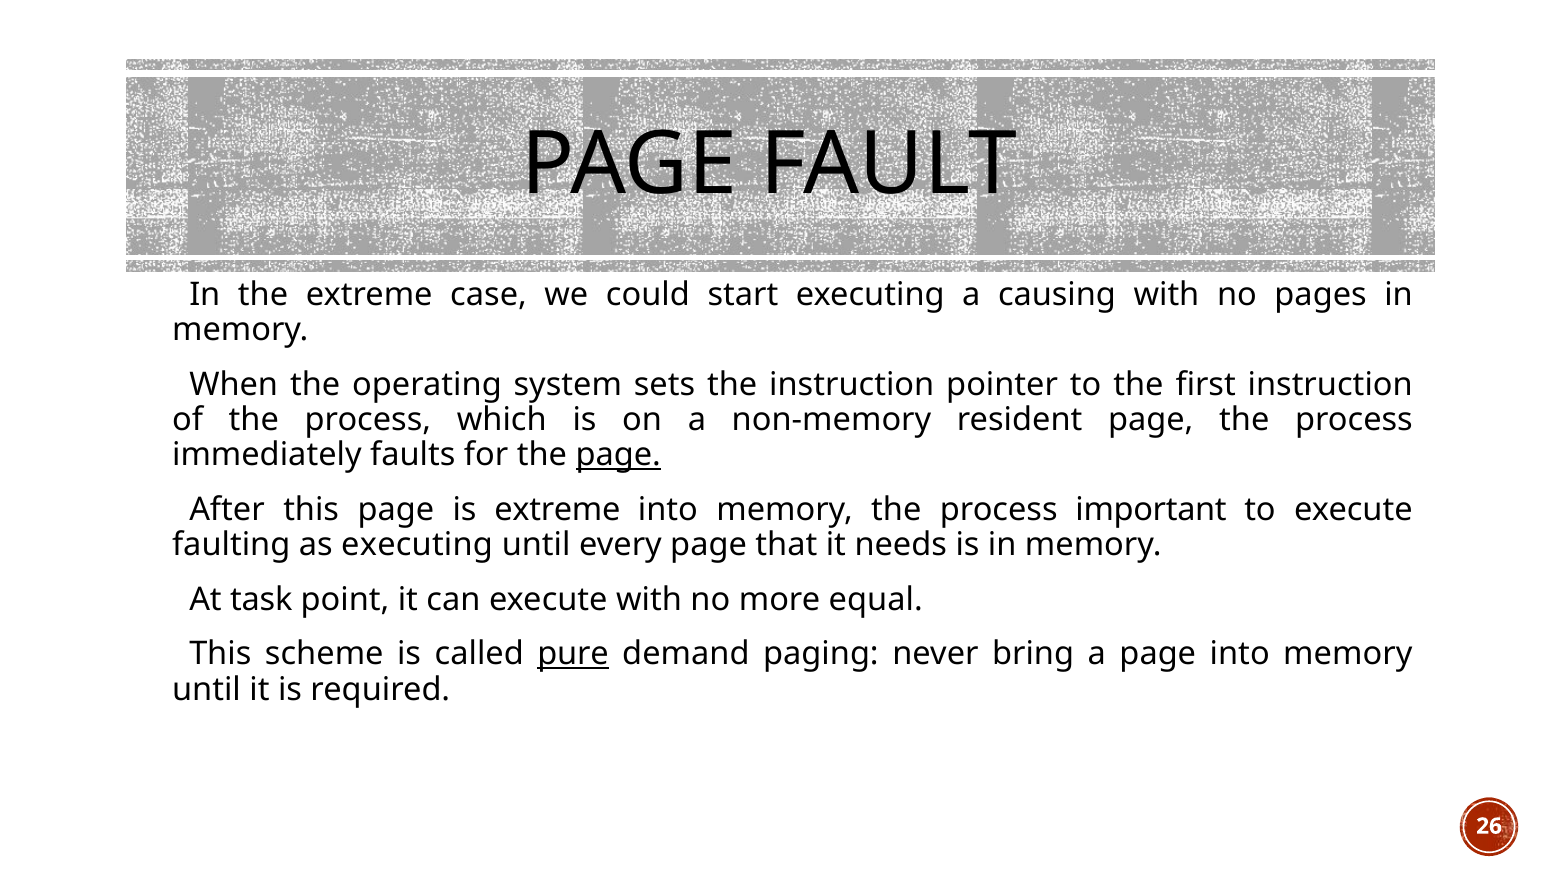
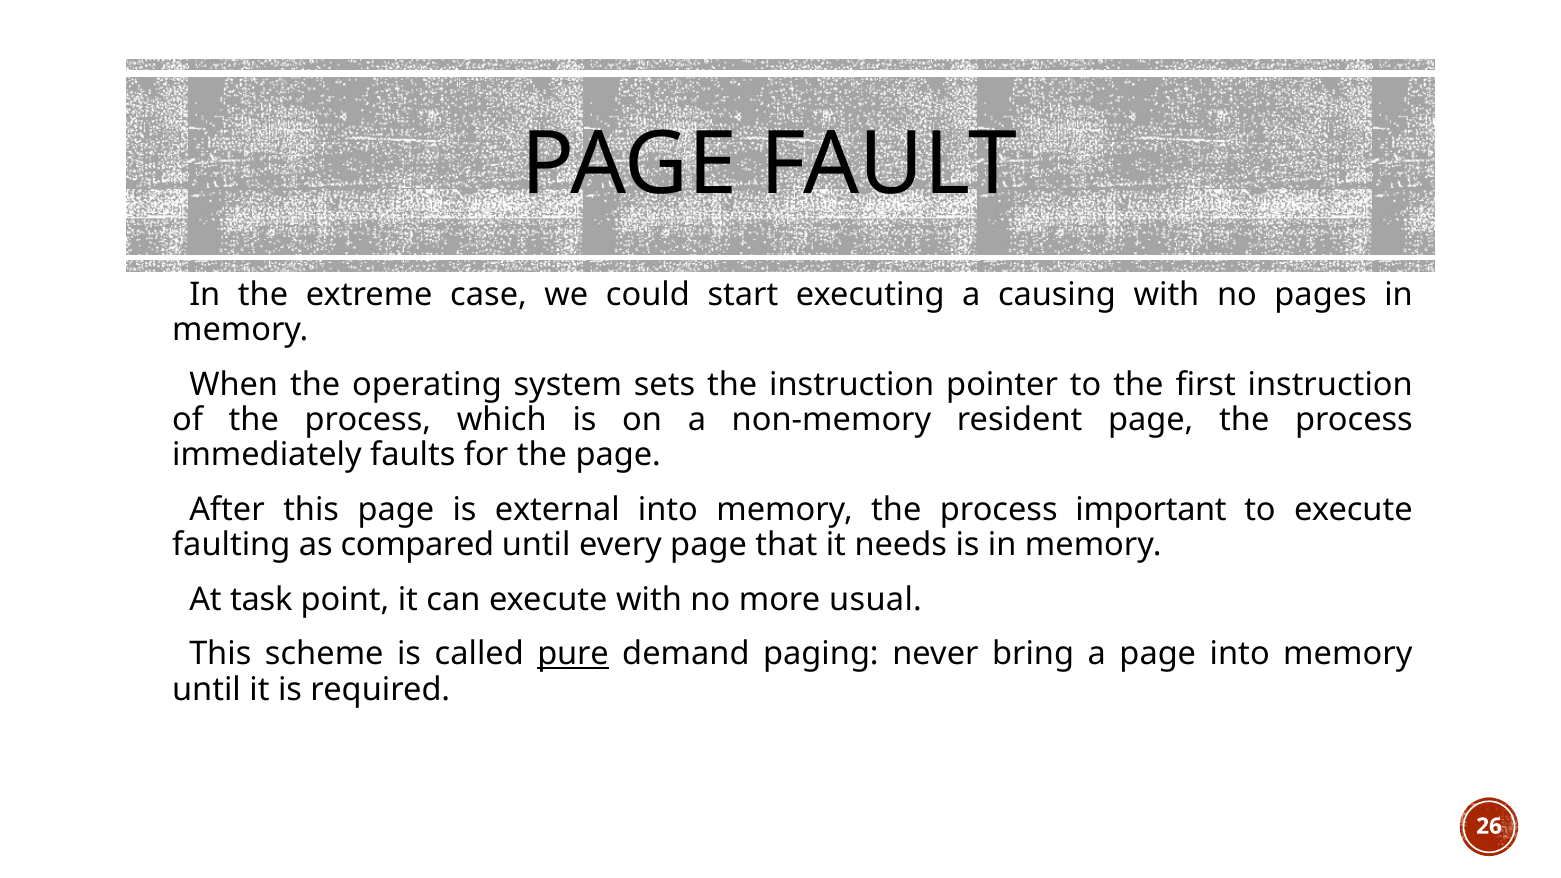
page at (618, 455) underline: present -> none
is extreme: extreme -> external
as executing: executing -> compared
equal: equal -> usual
